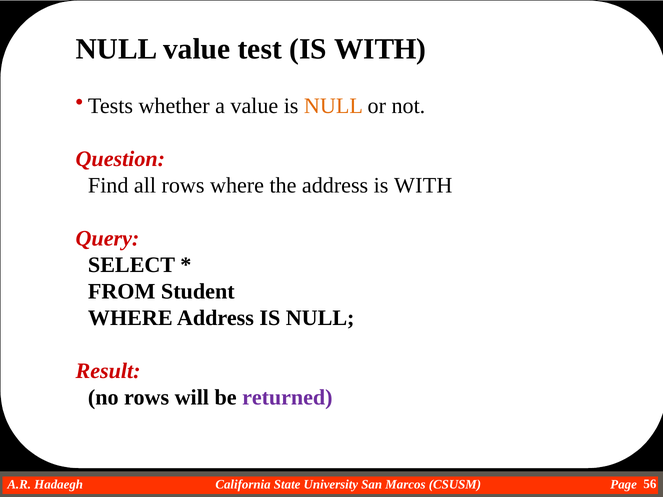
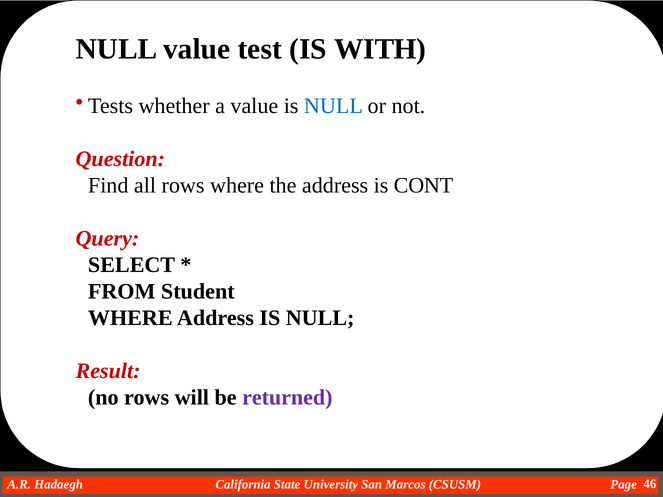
NULL at (333, 106) colour: orange -> blue
address is WITH: WITH -> CONT
56: 56 -> 46
